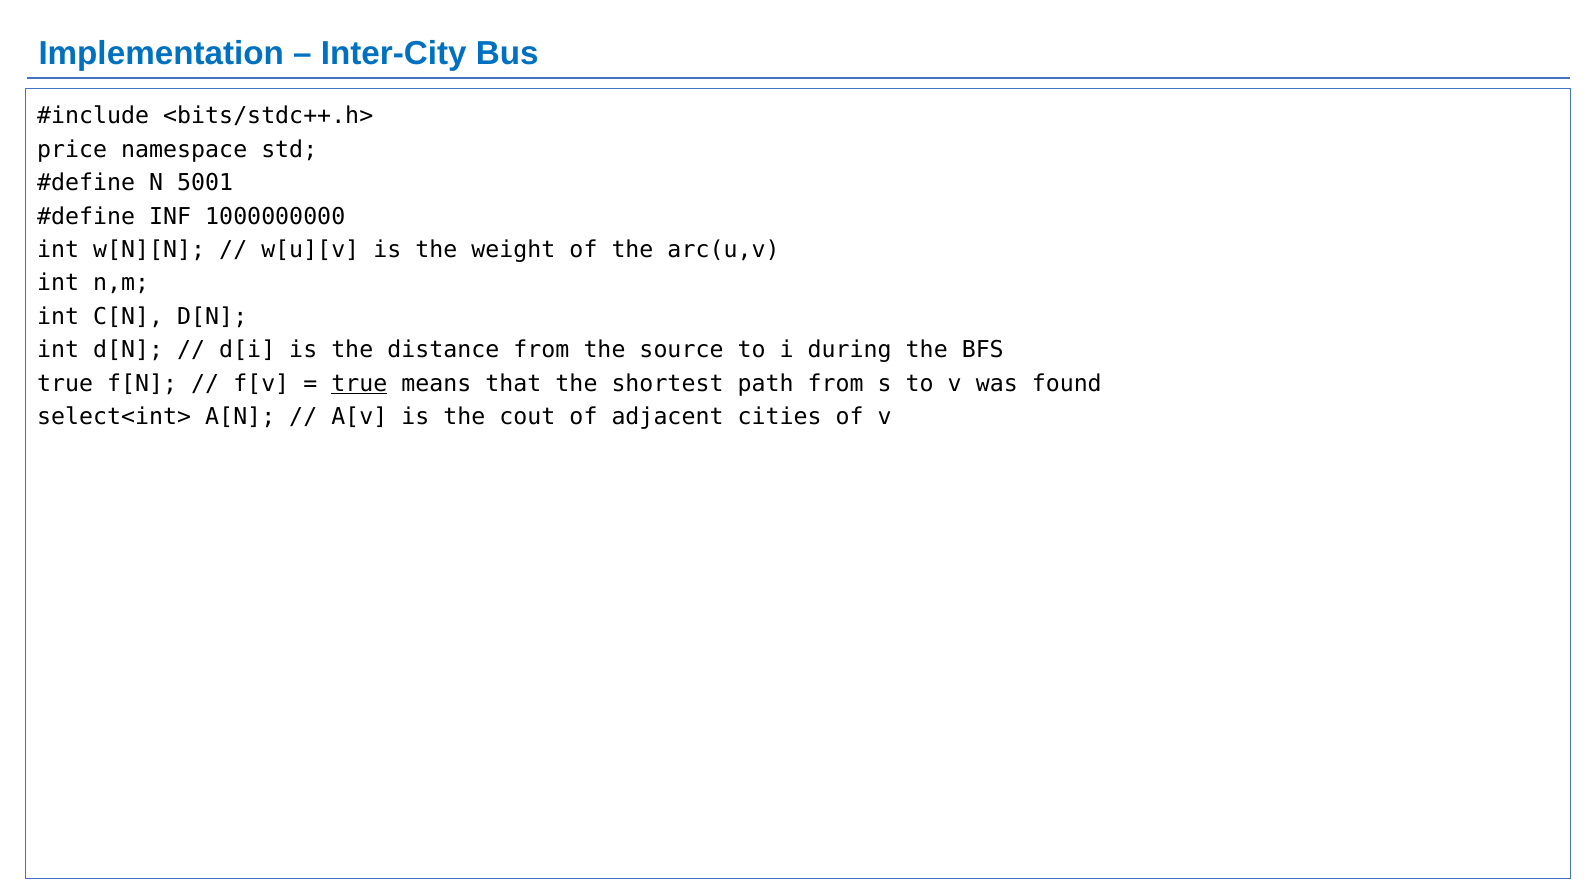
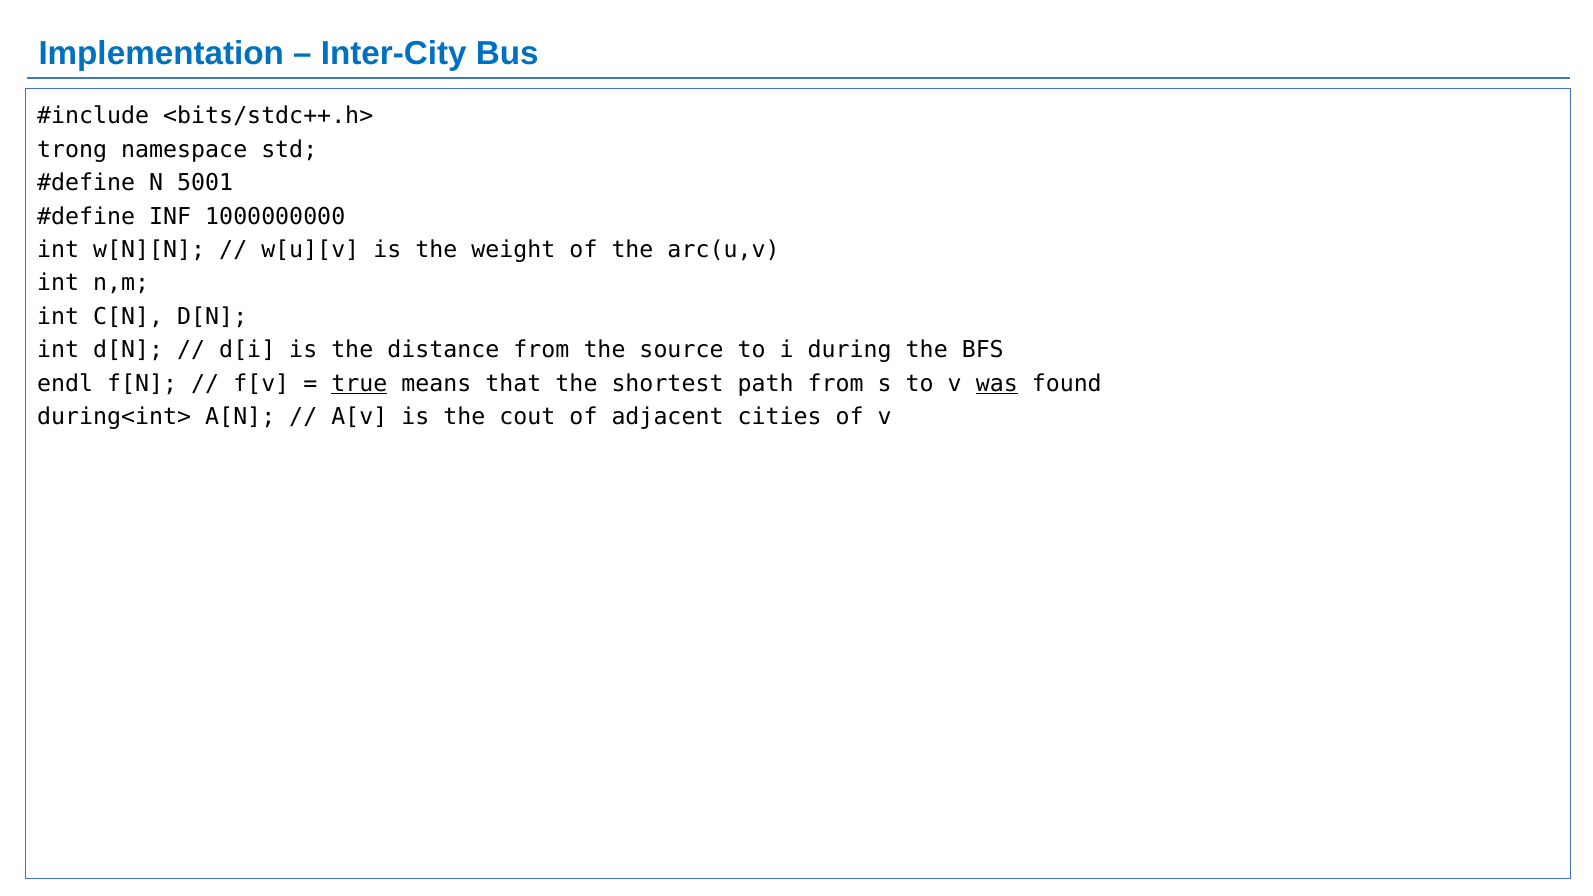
price: price -> trong
true at (65, 384): true -> endl
was underline: none -> present
select<int>: select<int> -> during<int>
